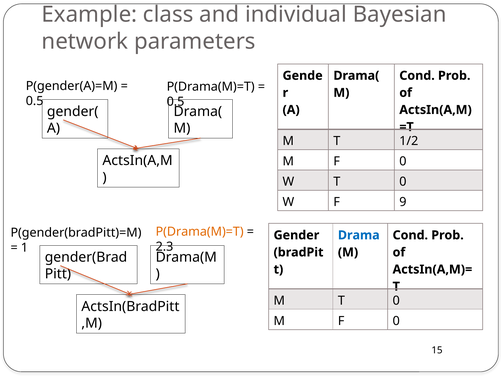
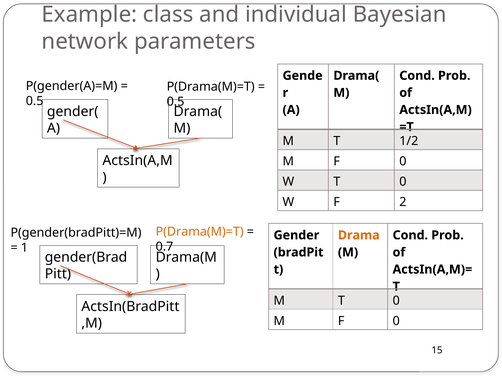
9: 9 -> 2
Drama colour: blue -> orange
2.3: 2.3 -> 0.7
